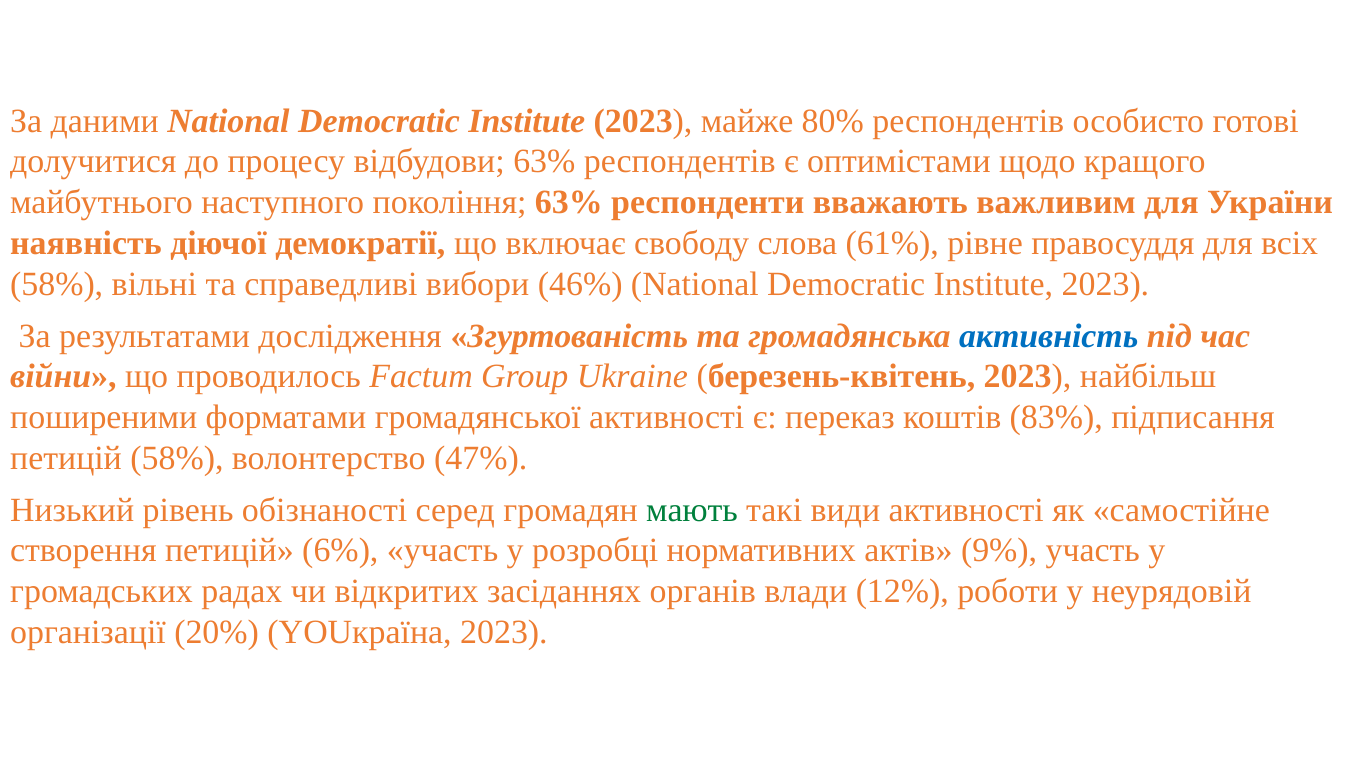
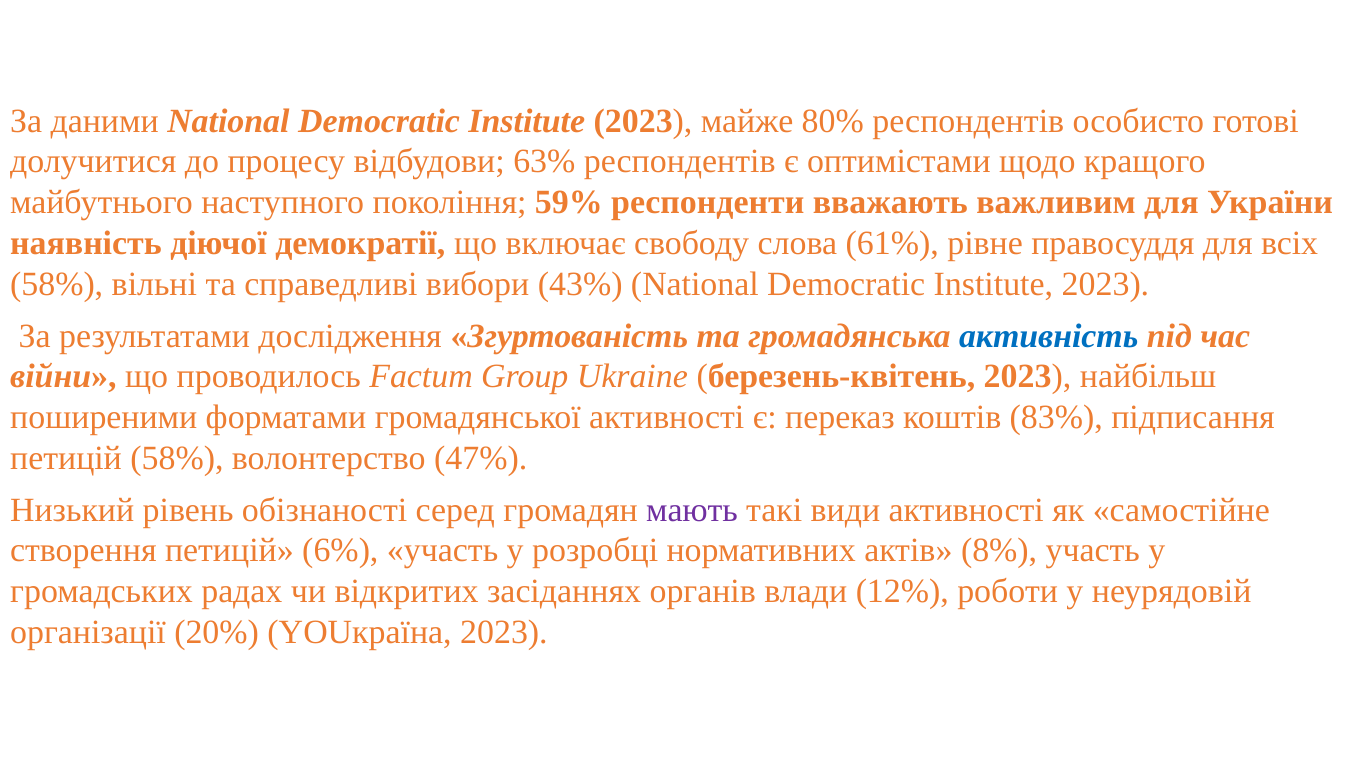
покоління 63%: 63% -> 59%
46%: 46% -> 43%
мають colour: green -> purple
9%: 9% -> 8%
